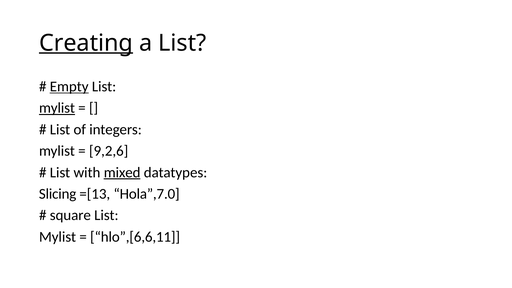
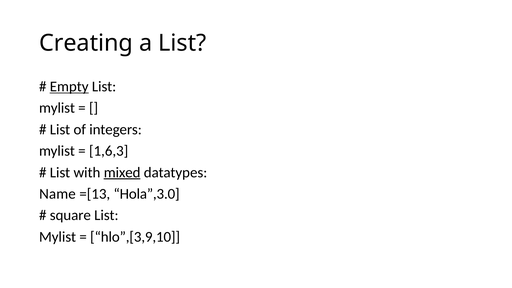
Creating underline: present -> none
mylist at (57, 108) underline: present -> none
9,2,6: 9,2,6 -> 1,6,3
Slicing: Slicing -> Name
Hola”,7.0: Hola”,7.0 -> Hola”,3.0
hlo”,[6,6,11: hlo”,[6,6,11 -> hlo”,[3,9,10
